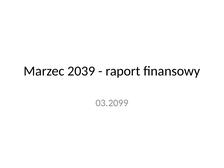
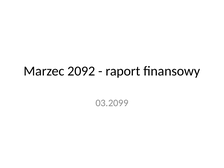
2039: 2039 -> 2092
